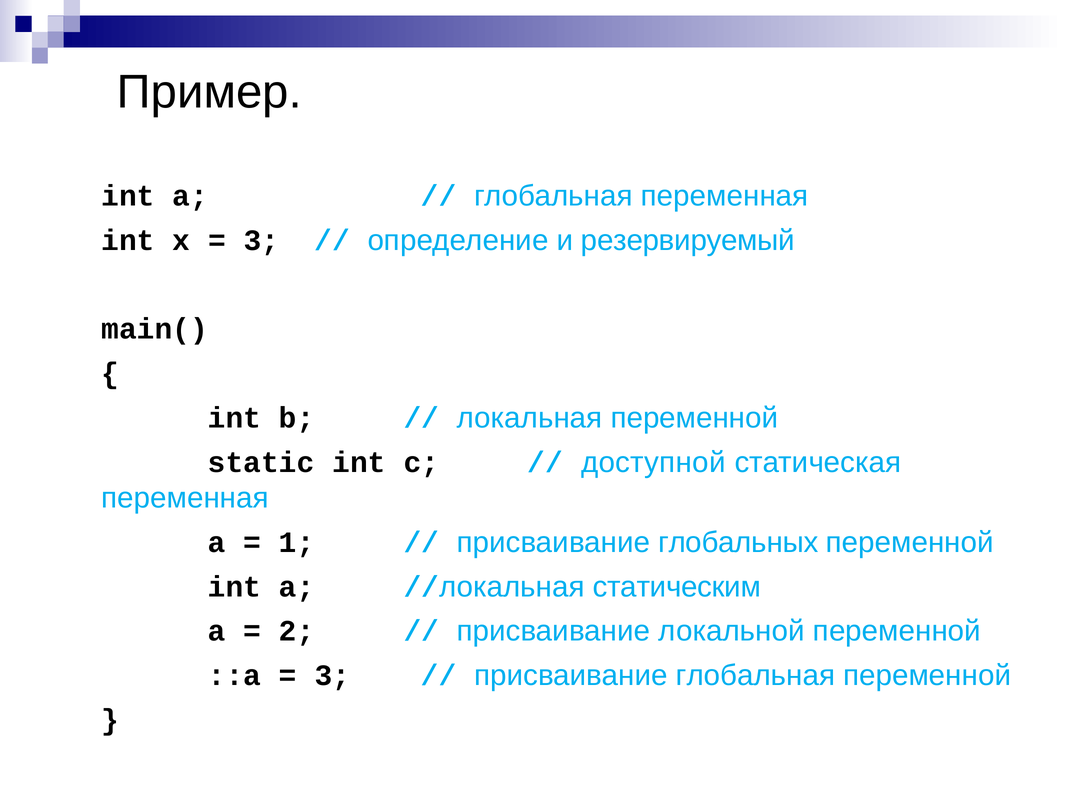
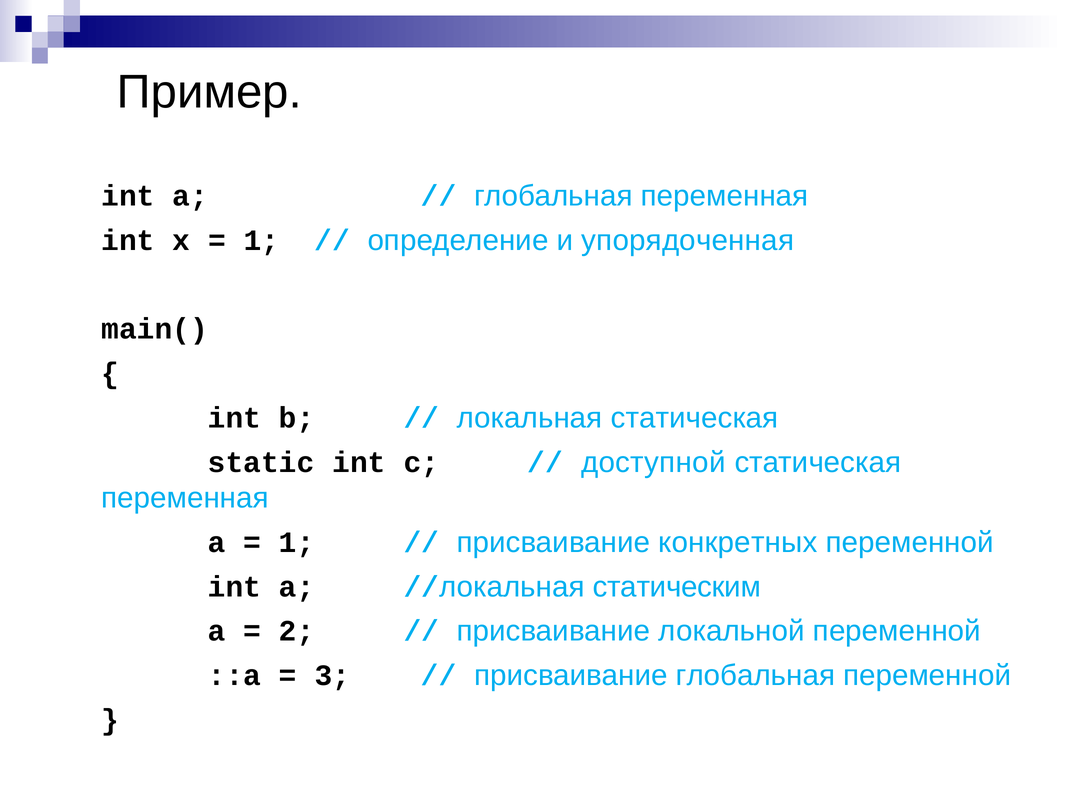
3 at (261, 240): 3 -> 1
резервируемый: резервируемый -> упорядоченная
локальная переменной: переменной -> статическая
глобальных: глобальных -> конкретных
